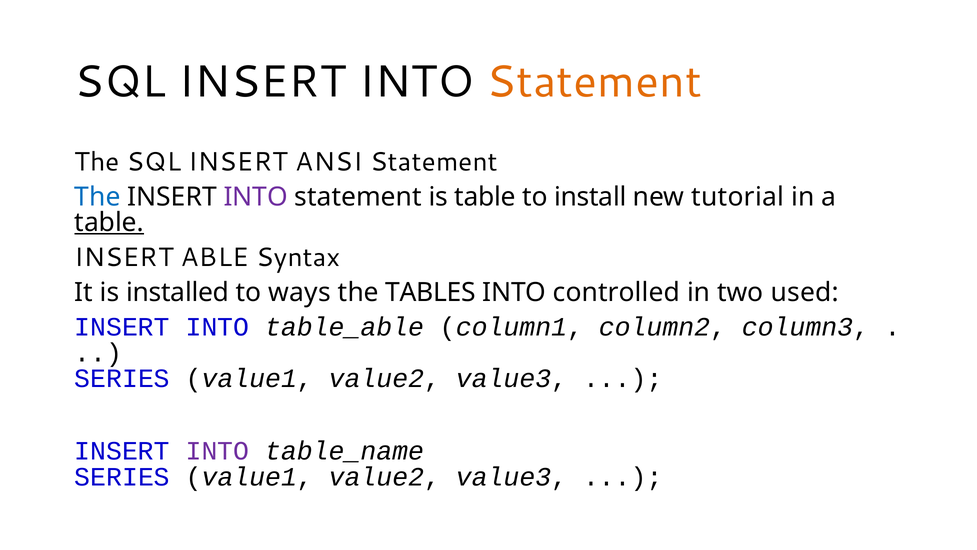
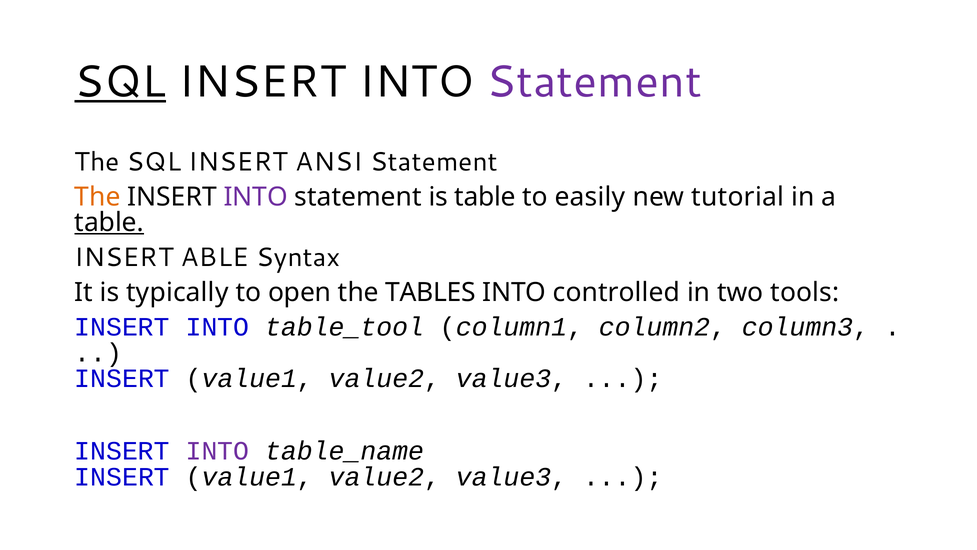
SQL at (120, 82) underline: none -> present
Statement at (594, 82) colour: orange -> purple
The at (97, 197) colour: blue -> orange
install: install -> easily
installed: installed -> typically
ways: ways -> open
used: used -> tools
table_able: table_able -> table_tool
SERIES at (122, 378): SERIES -> INSERT
SERIES at (122, 477): SERIES -> INSERT
